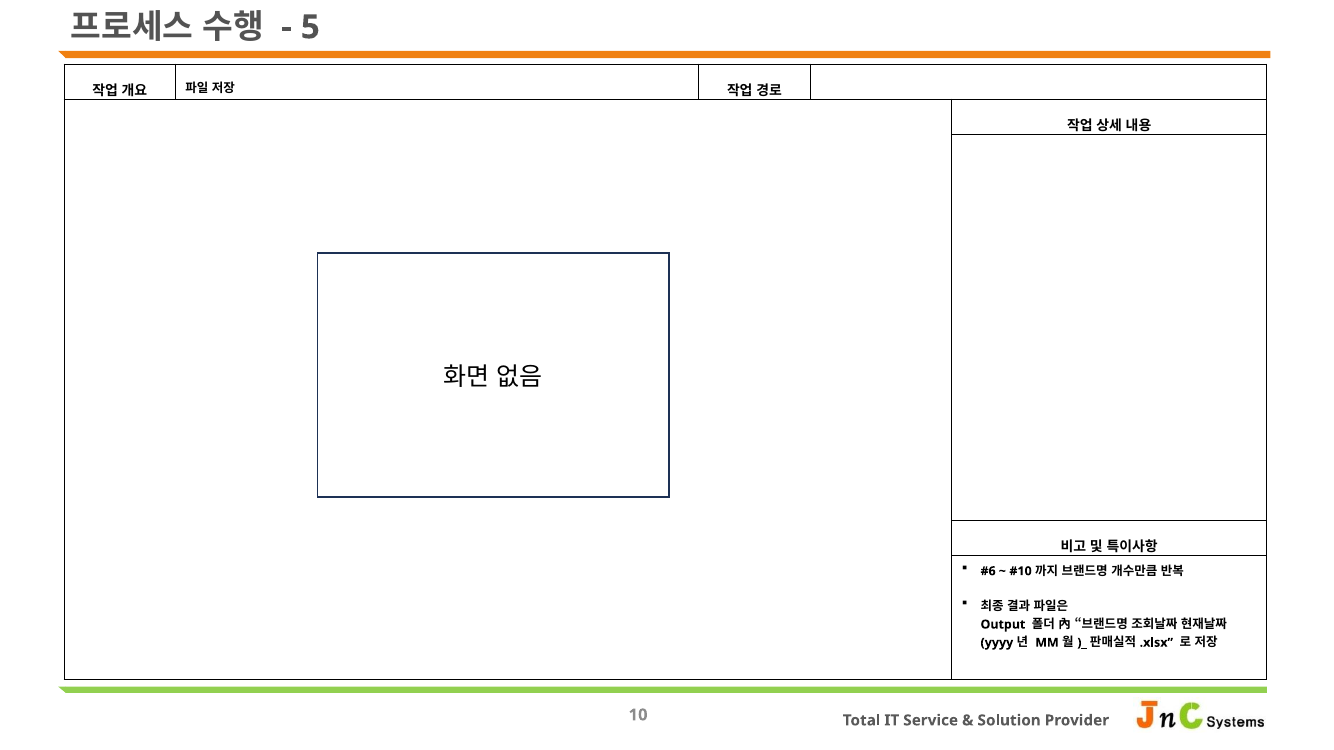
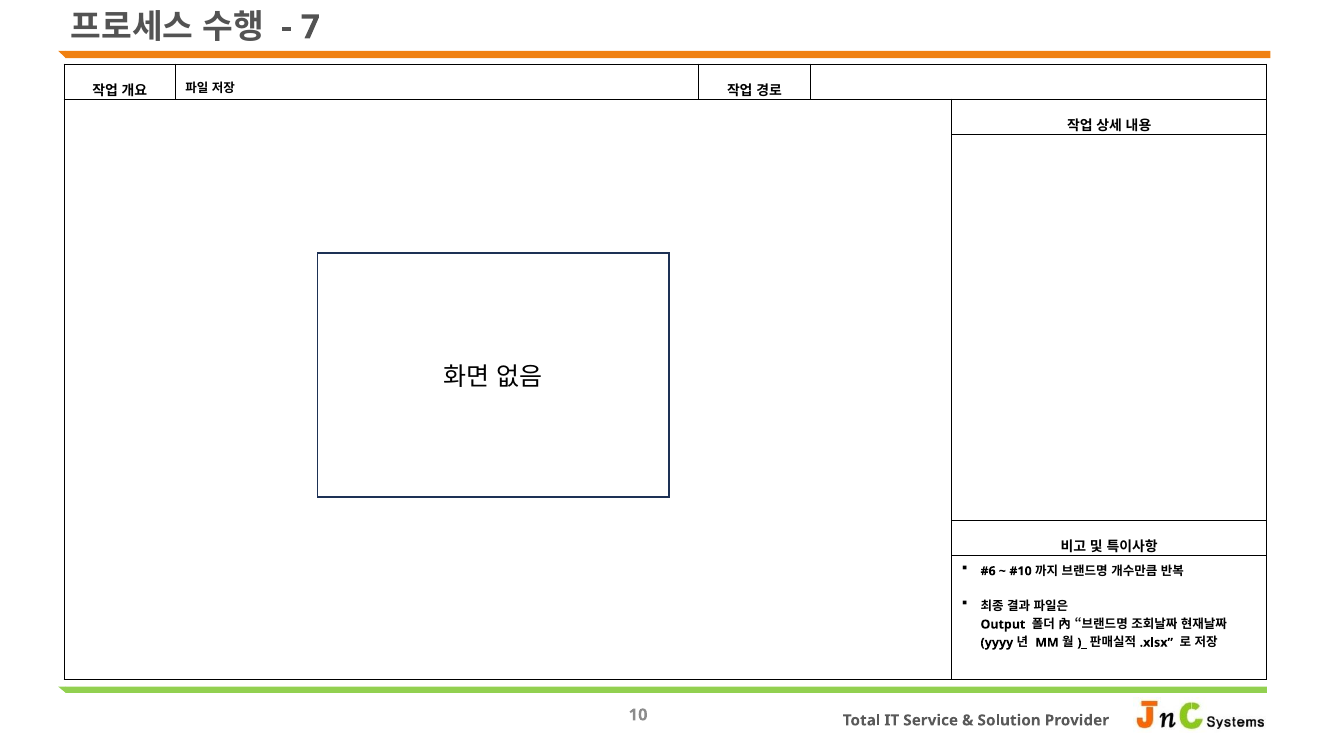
5: 5 -> 7
